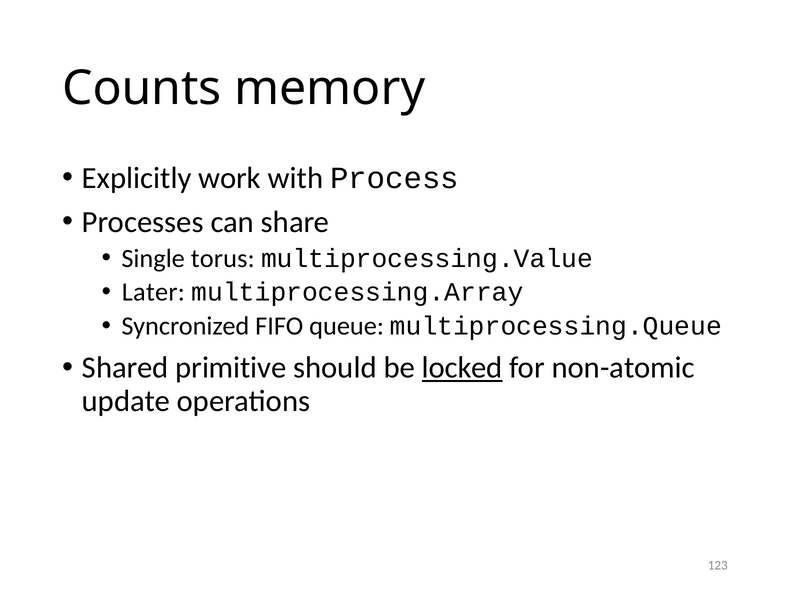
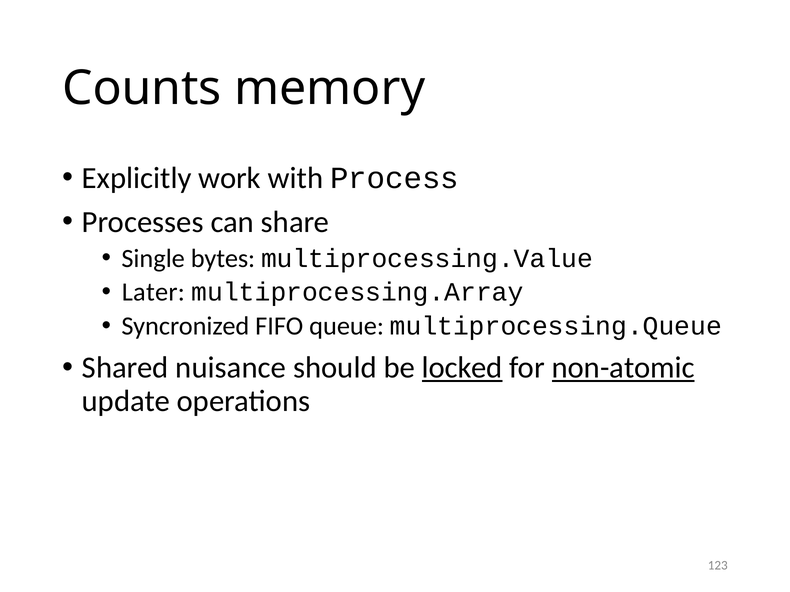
torus: torus -> bytes
primitive: primitive -> nuisance
non-atomic underline: none -> present
